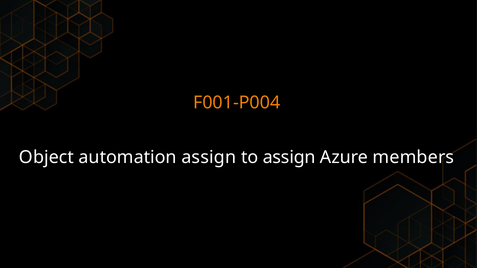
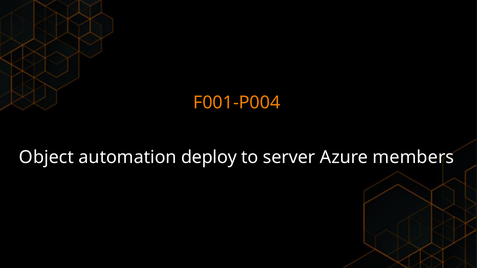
automation assign: assign -> deploy
to assign: assign -> server
